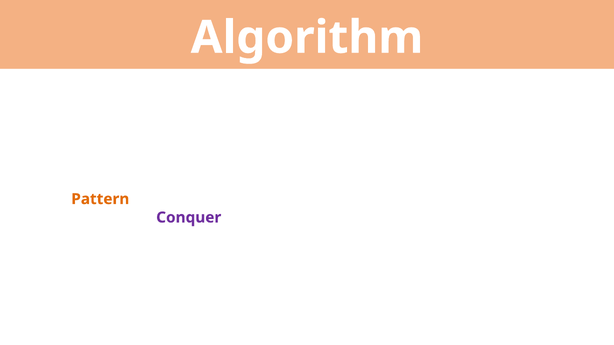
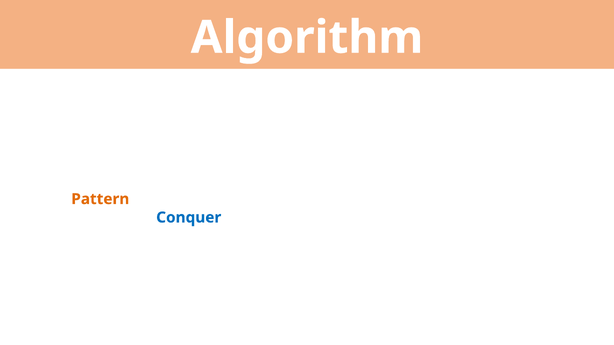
Conquer colour: purple -> blue
